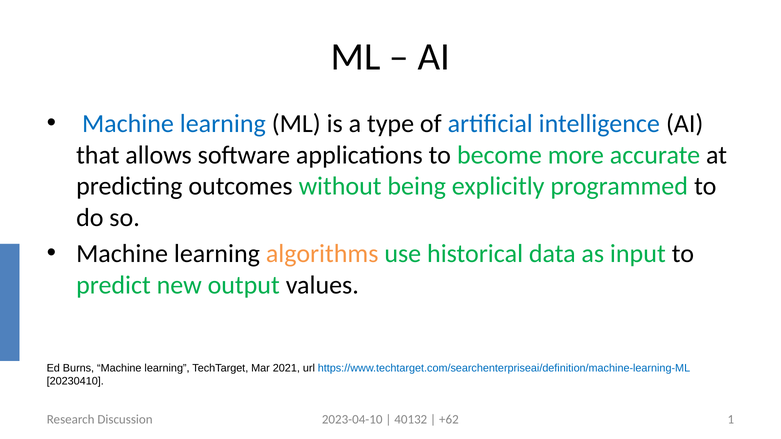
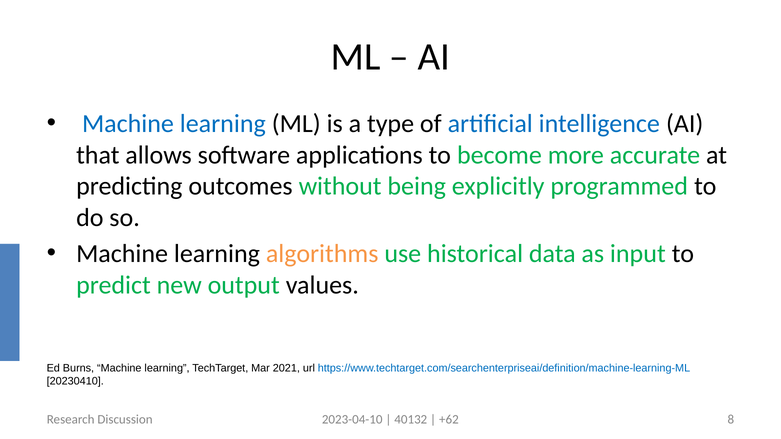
1: 1 -> 8
